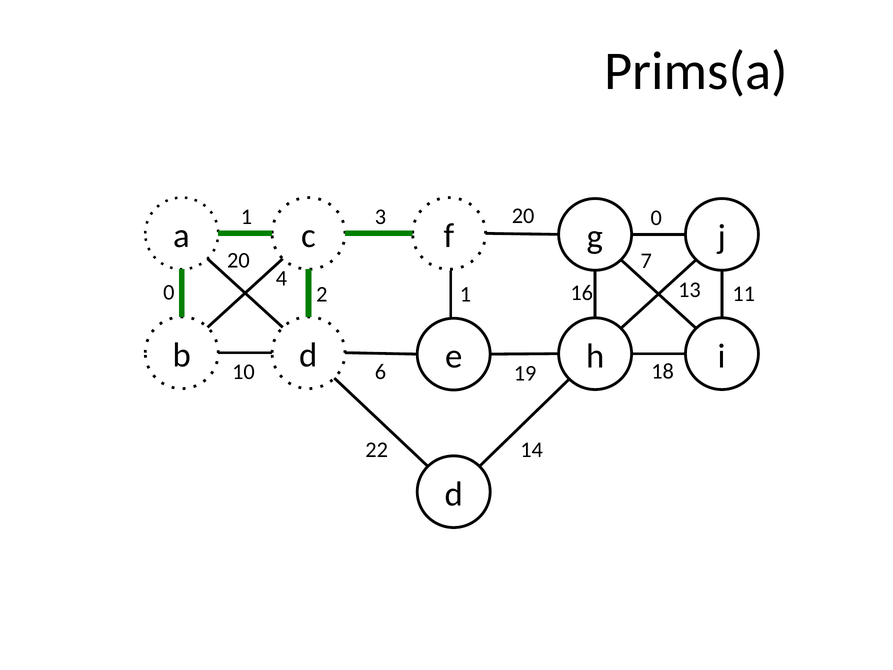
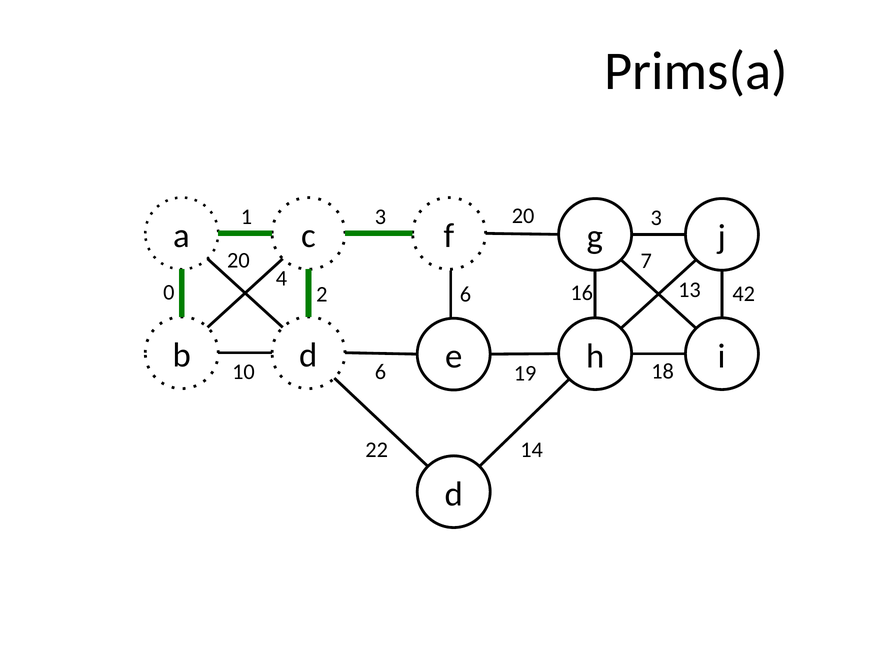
20 0: 0 -> 3
11: 11 -> 42
2 1: 1 -> 6
